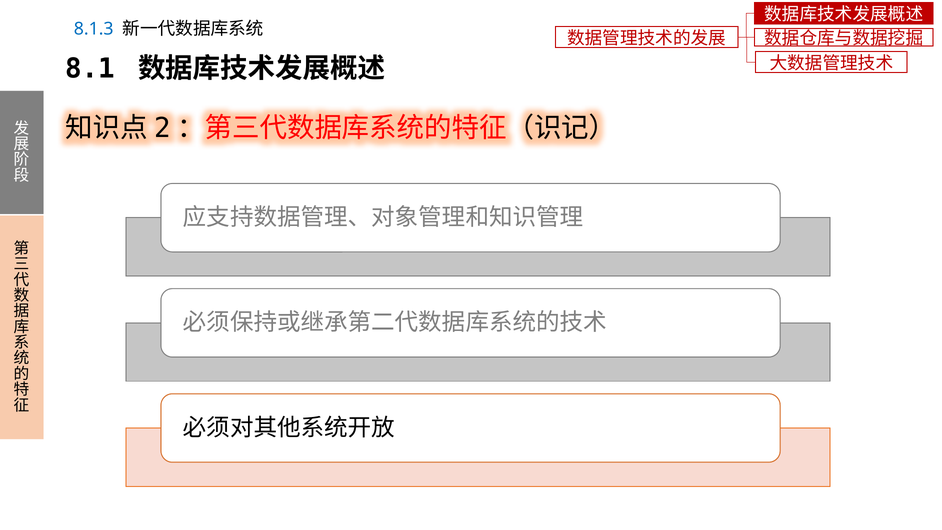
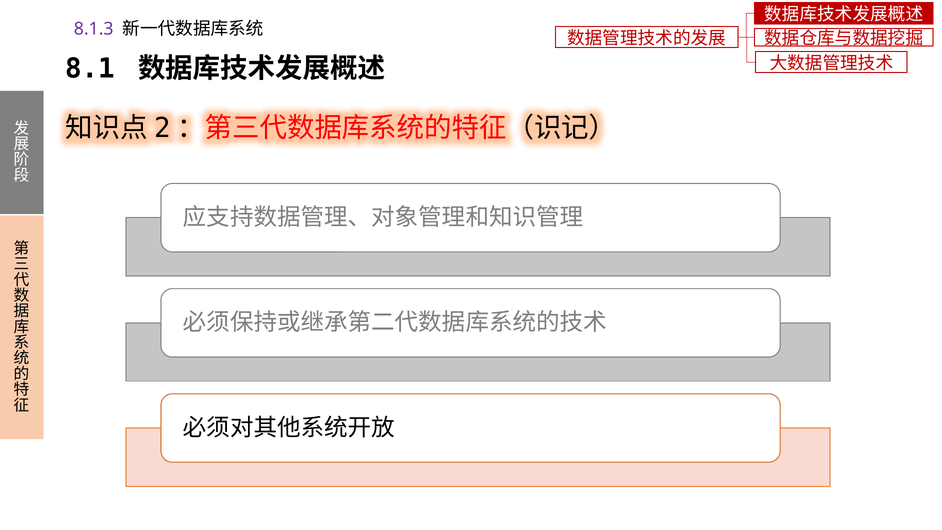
8.1.3 colour: blue -> purple
